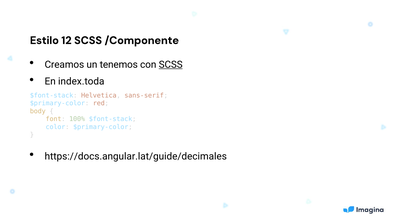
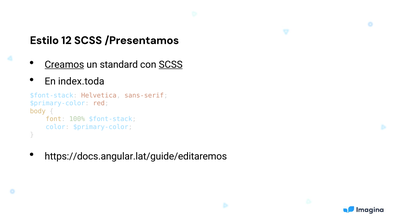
/Componente: /Componente -> /Presentamos
Creamos underline: none -> present
tenemos: tenemos -> standard
https://docs.angular.lat/guide/decimales: https://docs.angular.lat/guide/decimales -> https://docs.angular.lat/guide/editaremos
